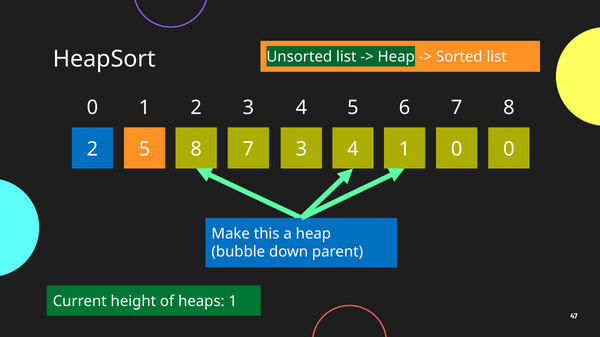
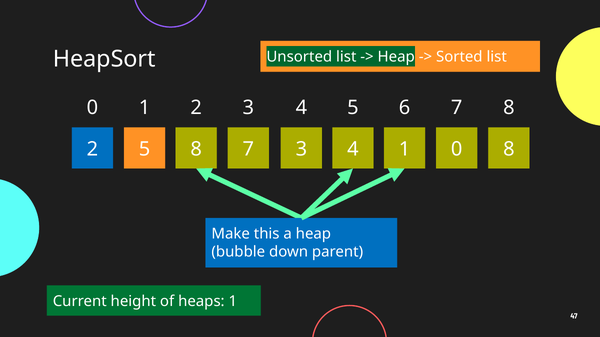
1 0 0: 0 -> 8
